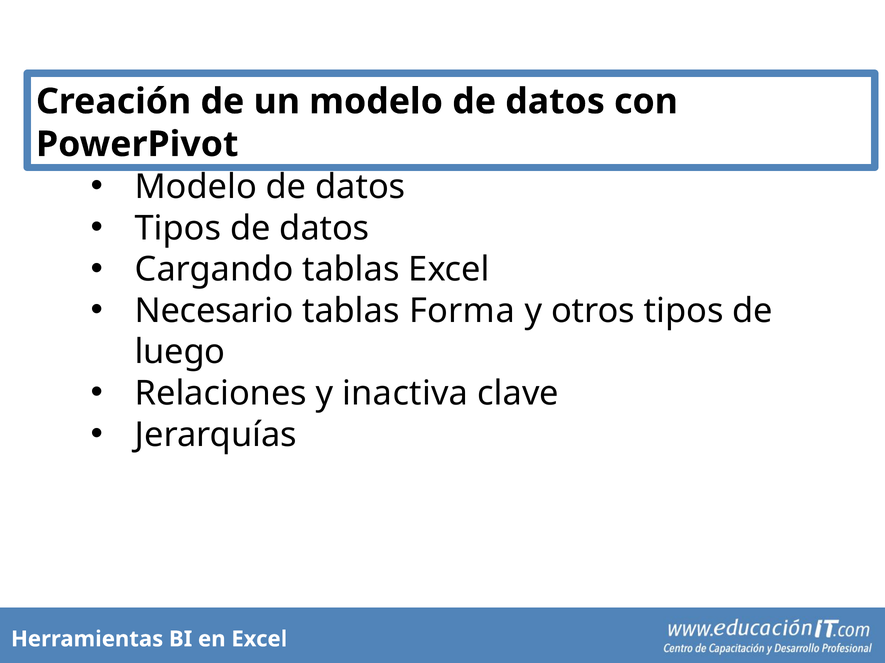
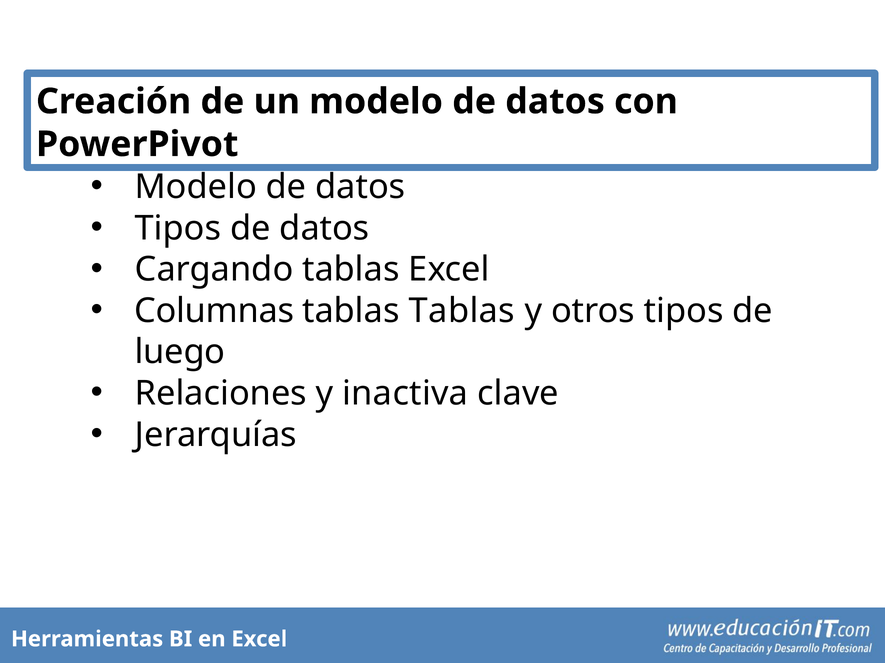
Necesario: Necesario -> Columnas
tablas Forma: Forma -> Tablas
